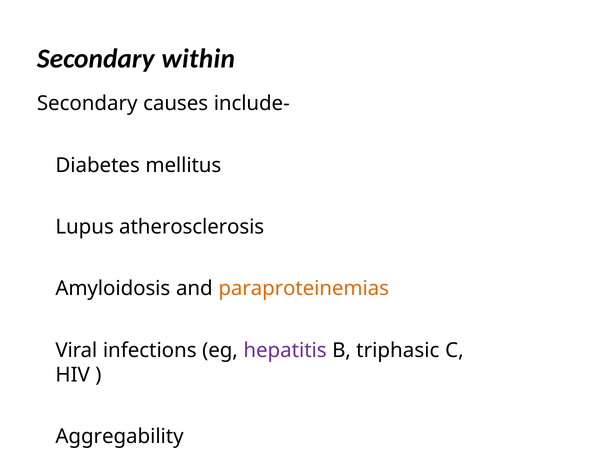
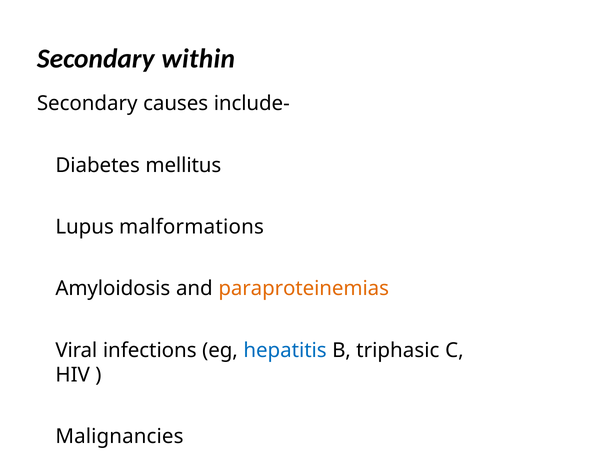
atherosclerosis: atherosclerosis -> malformations
hepatitis colour: purple -> blue
Aggregability: Aggregability -> Malignancies
